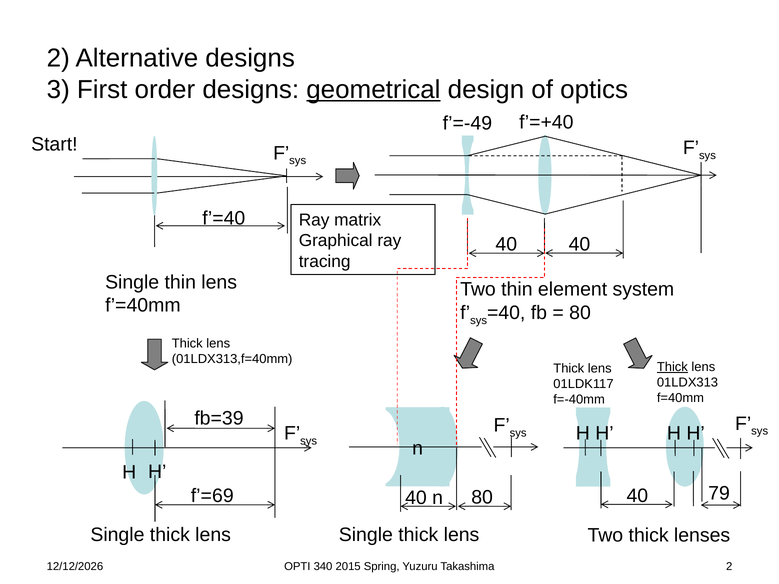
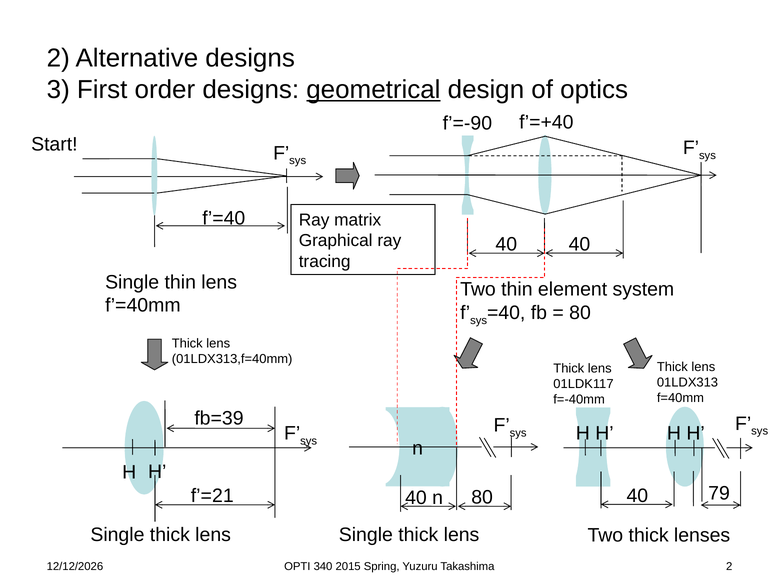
f’=-49: f’=-49 -> f’=-90
Thick at (672, 367) underline: present -> none
f’=69: f’=69 -> f’=21
